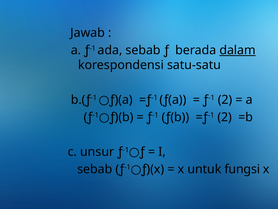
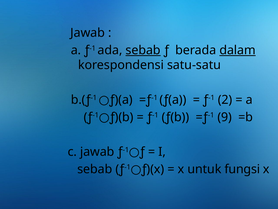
sebab at (143, 50) underline: none -> present
=ƒ-1 2: 2 -> 9
c unsur: unsur -> jawab
